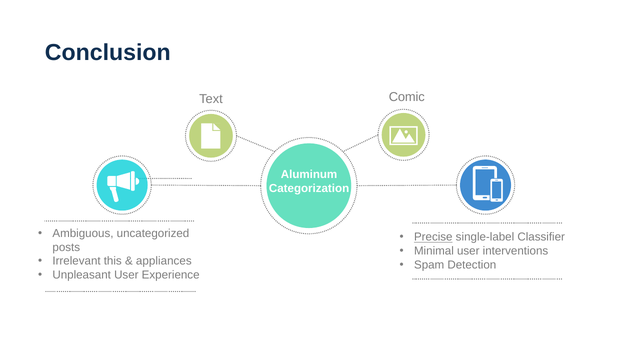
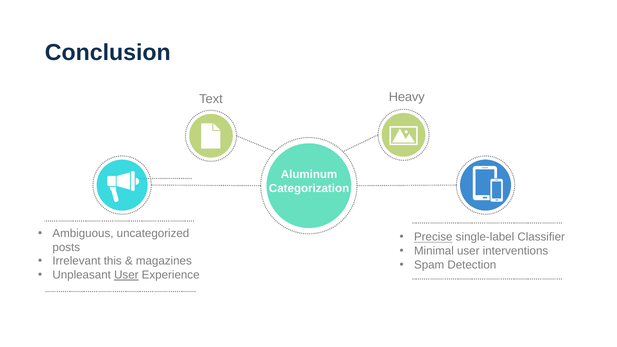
Comic: Comic -> Heavy
appliances: appliances -> magazines
User at (126, 275) underline: none -> present
